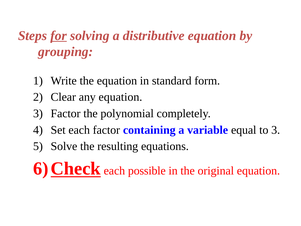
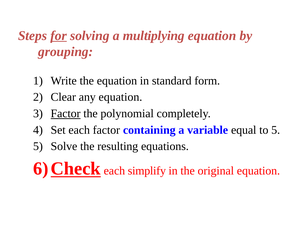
distributive: distributive -> multiplying
Factor at (66, 113) underline: none -> present
to 3: 3 -> 5
possible: possible -> simplify
